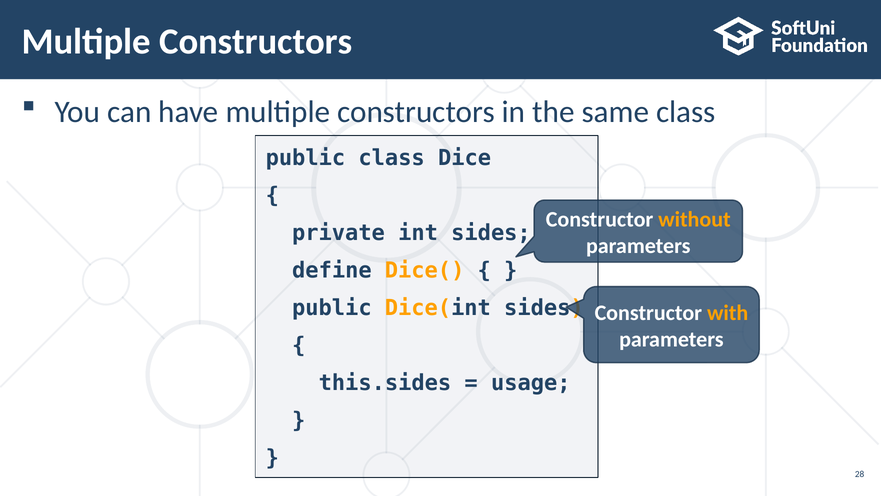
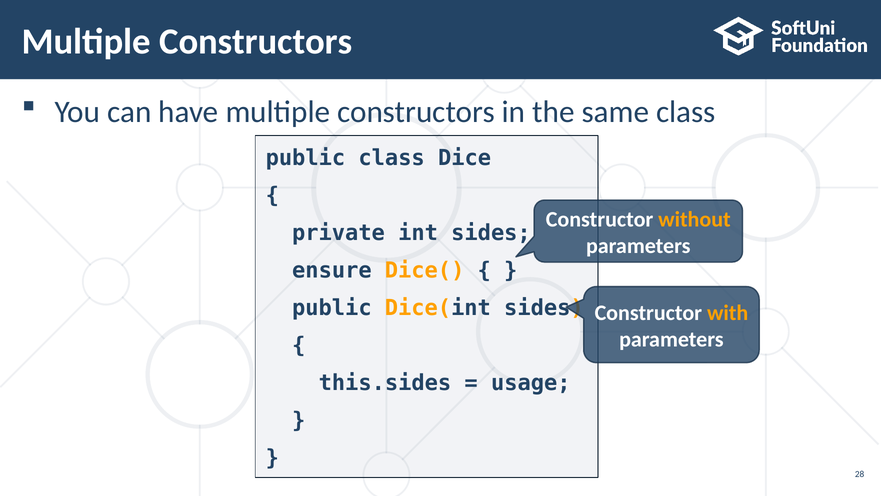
define: define -> ensure
